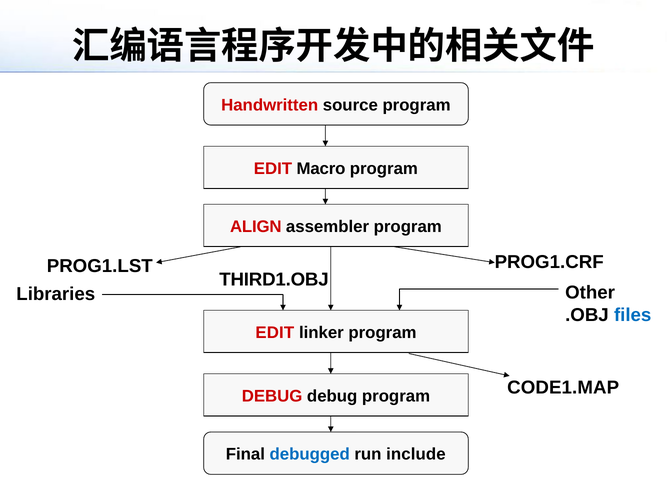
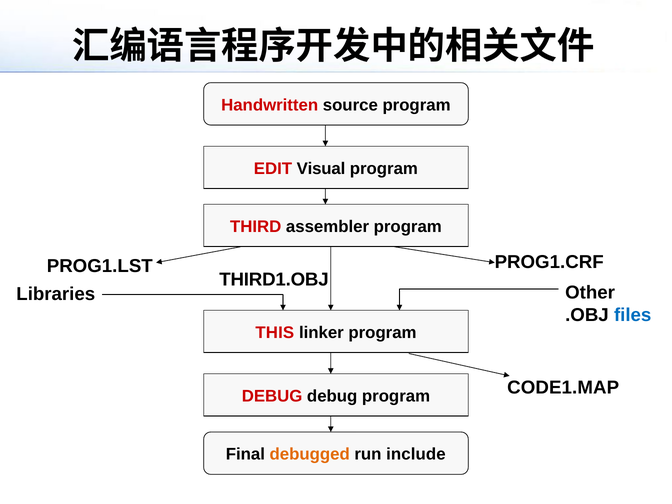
Macro: Macro -> Visual
ALIGN: ALIGN -> THIRD
EDIT at (275, 333): EDIT -> THIS
debugged colour: blue -> orange
